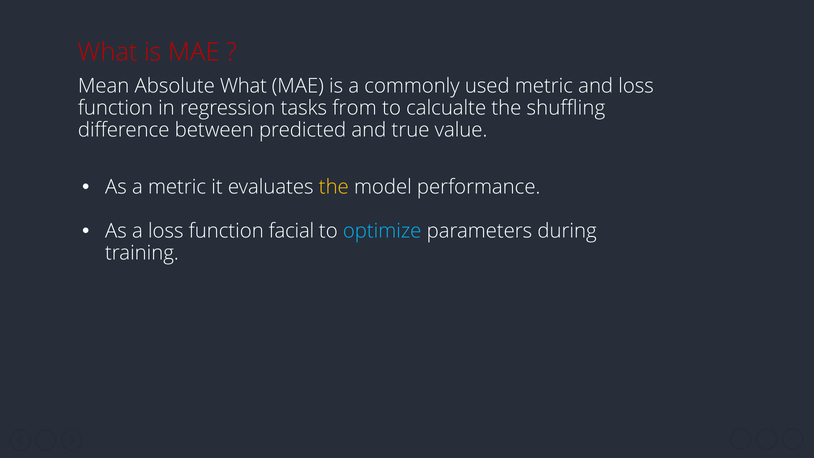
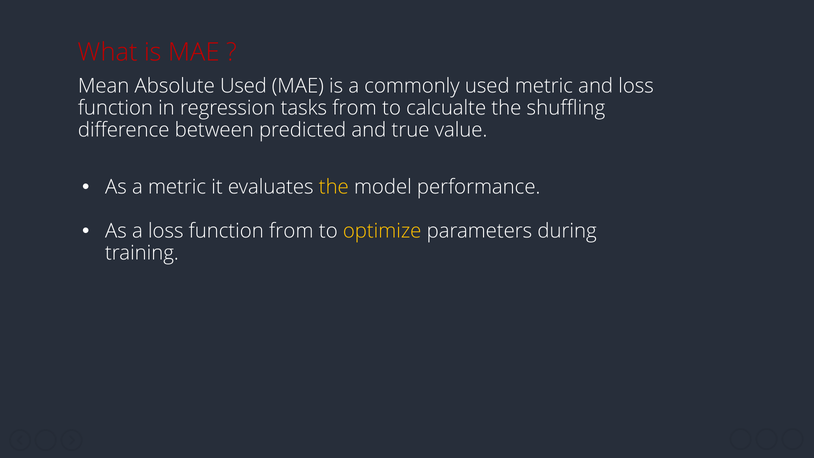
Absolute What: What -> Used
function facial: facial -> from
optimize colour: light blue -> yellow
